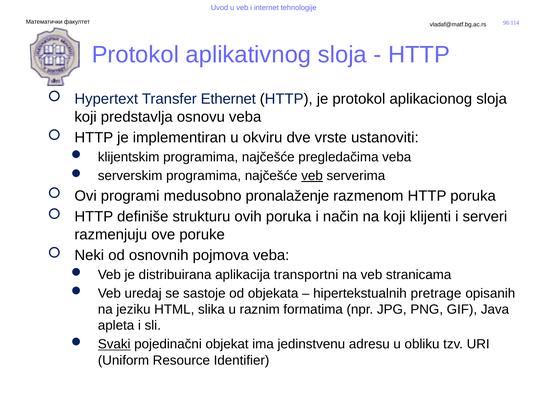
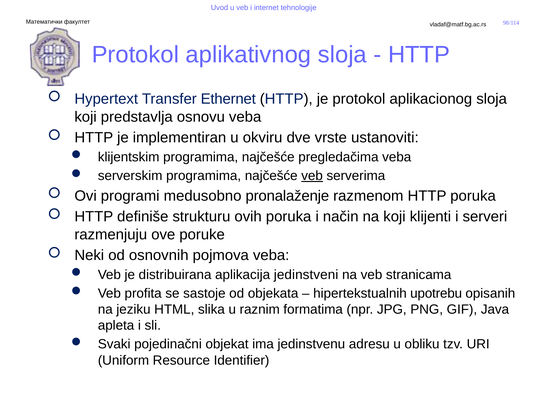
transportni: transportni -> jedinstveni
uredaj: uredaj -> profita
pretrage: pretrage -> upotrebu
Svaki underline: present -> none
